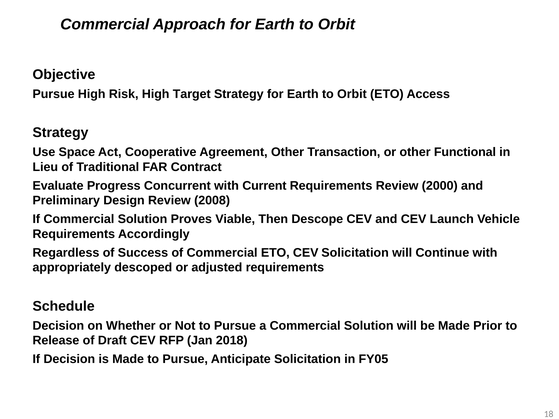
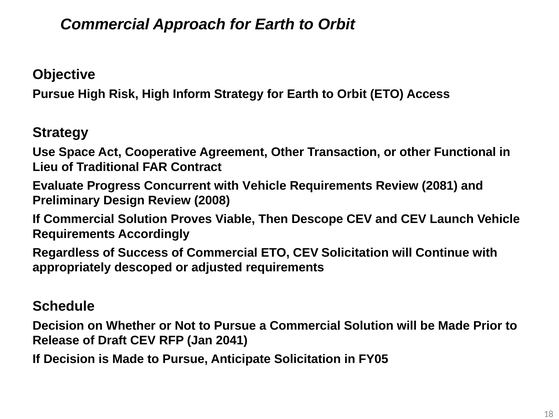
Target: Target -> Inform
with Current: Current -> Vehicle
2000: 2000 -> 2081
2018: 2018 -> 2041
